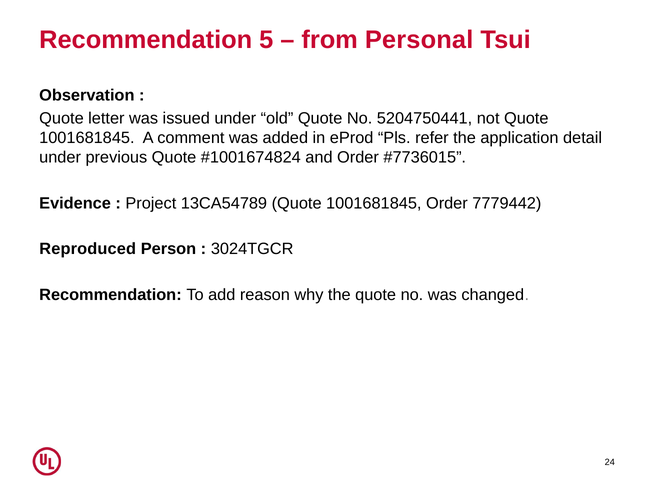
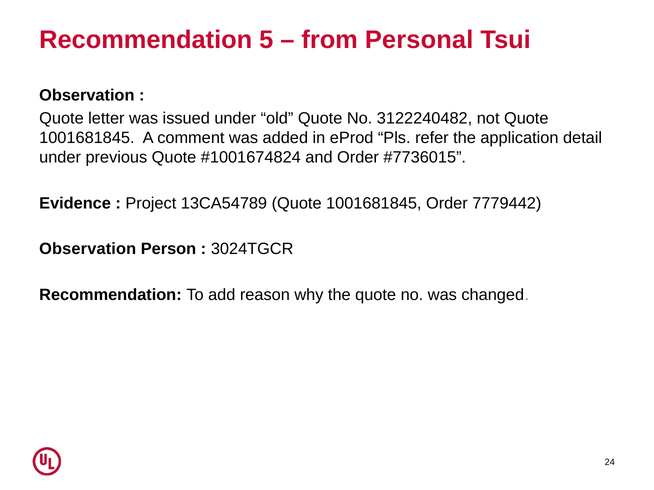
5204750441: 5204750441 -> 3122240482
Reproduced at (88, 249): Reproduced -> Observation
